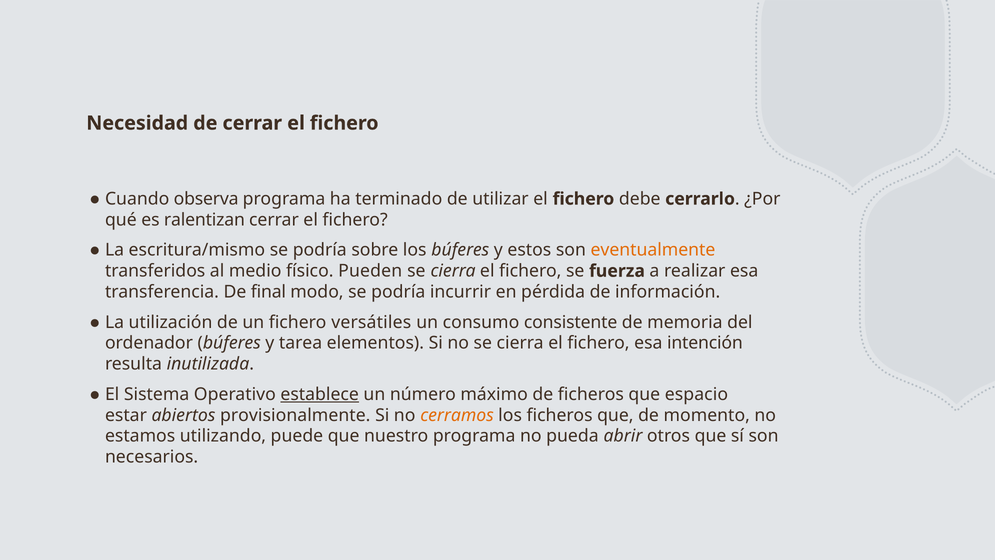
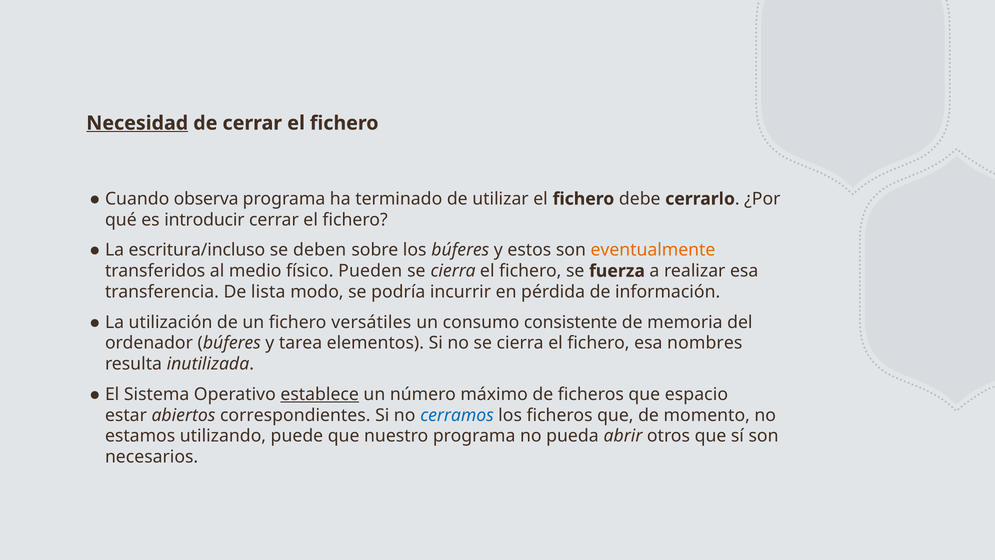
Necesidad underline: none -> present
ralentizan: ralentizan -> introducir
escritura/mismo: escritura/mismo -> escritura/incluso
podría at (320, 250): podría -> deben
final: final -> lista
intención: intención -> nombres
provisionalmente: provisionalmente -> correspondientes
cerramos colour: orange -> blue
